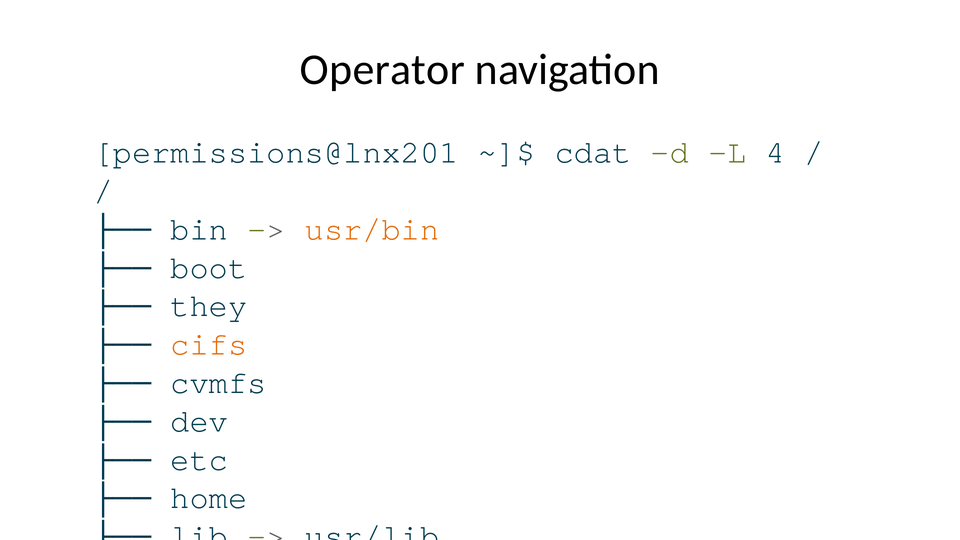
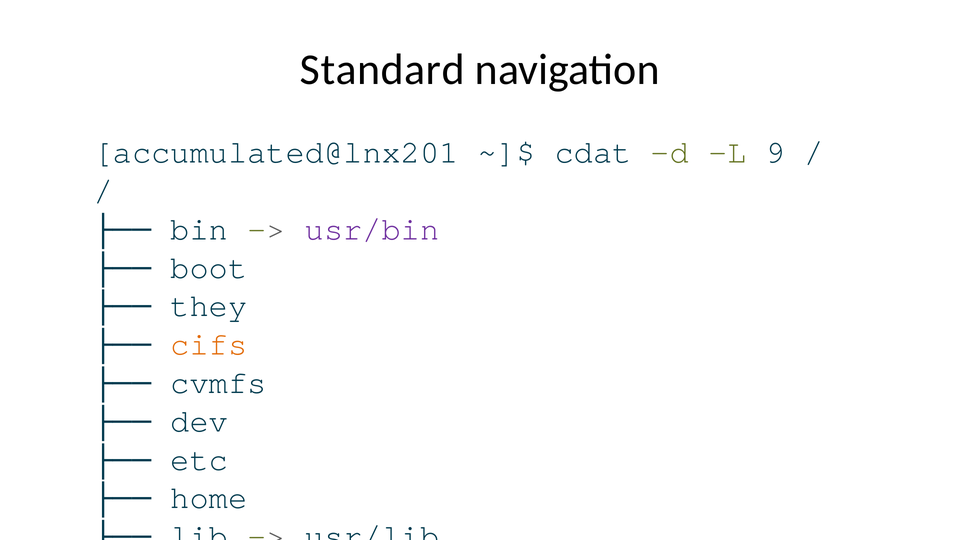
Operator: Operator -> Standard
permissions@lnx201: permissions@lnx201 -> accumulated@lnx201
4: 4 -> 9
usr/bin colour: orange -> purple
